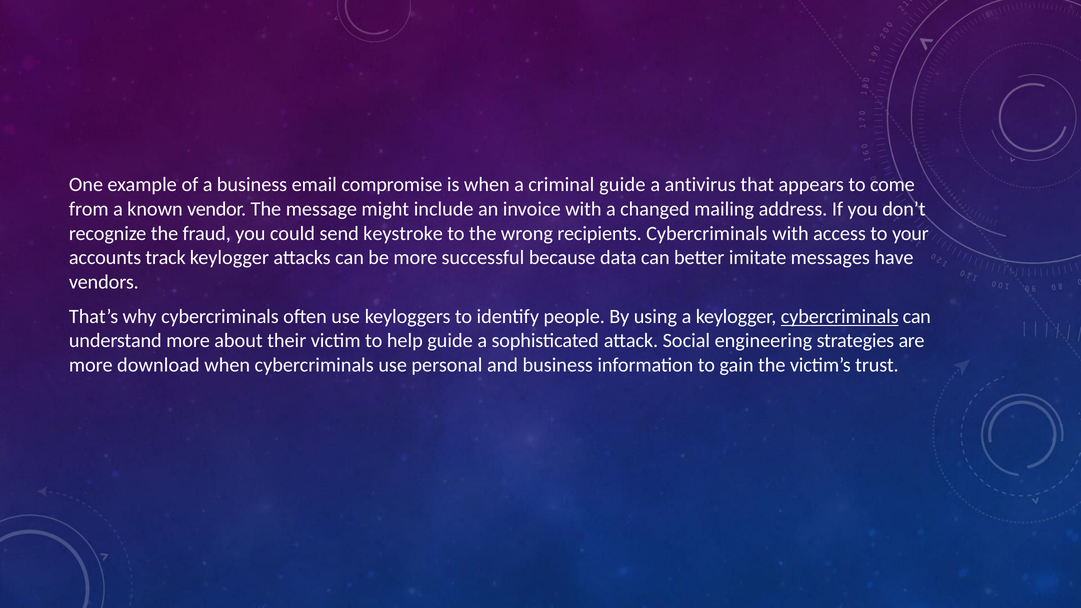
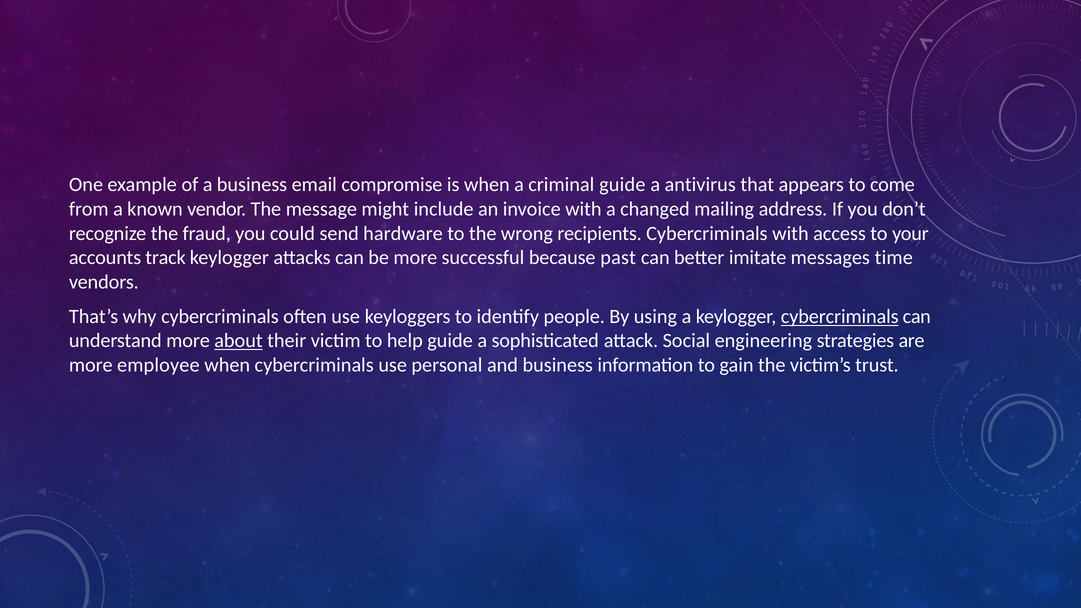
keystroke: keystroke -> hardware
data: data -> past
have: have -> time
about underline: none -> present
download: download -> employee
